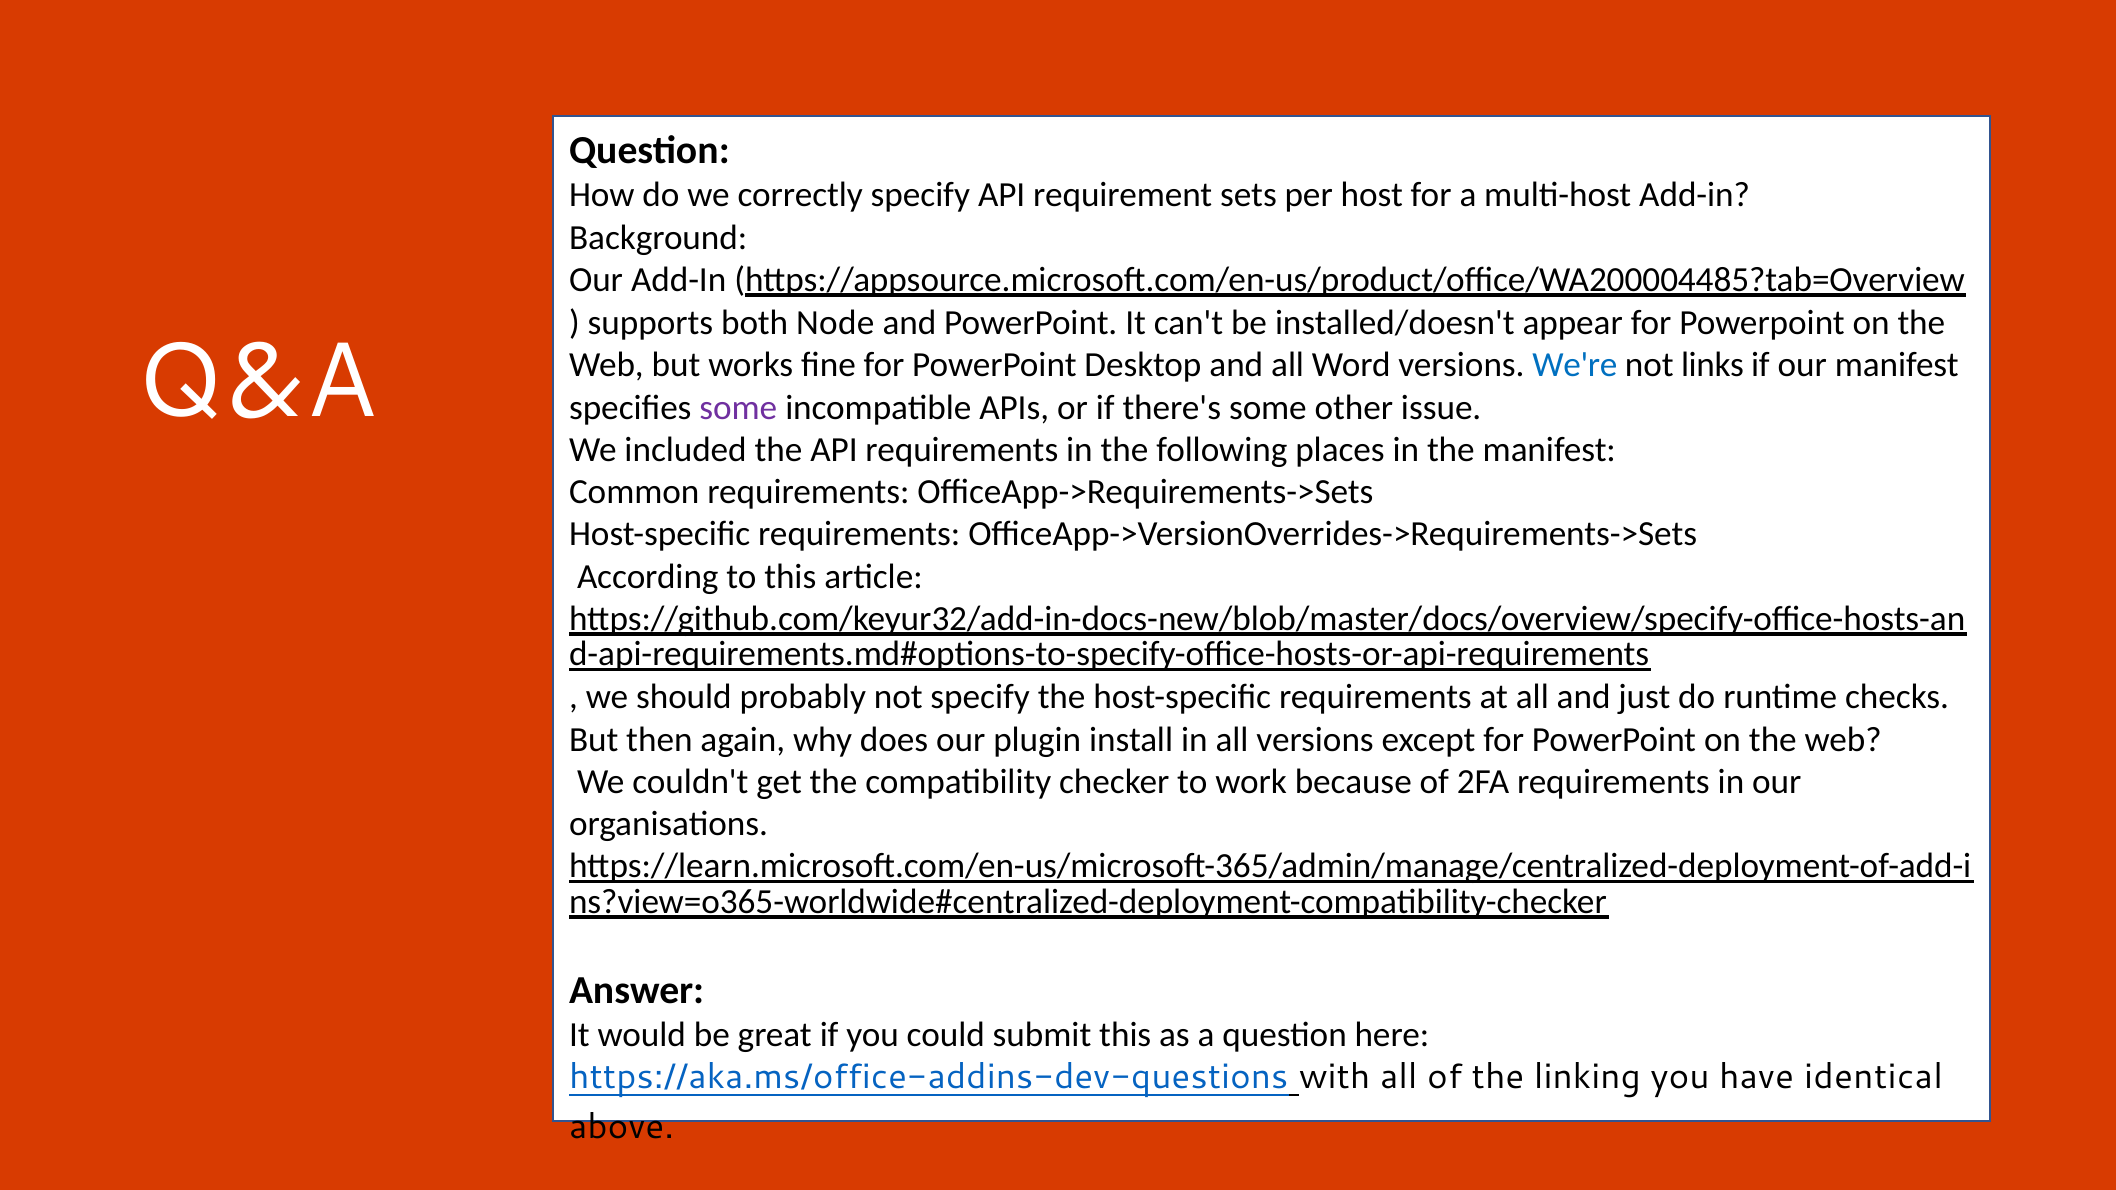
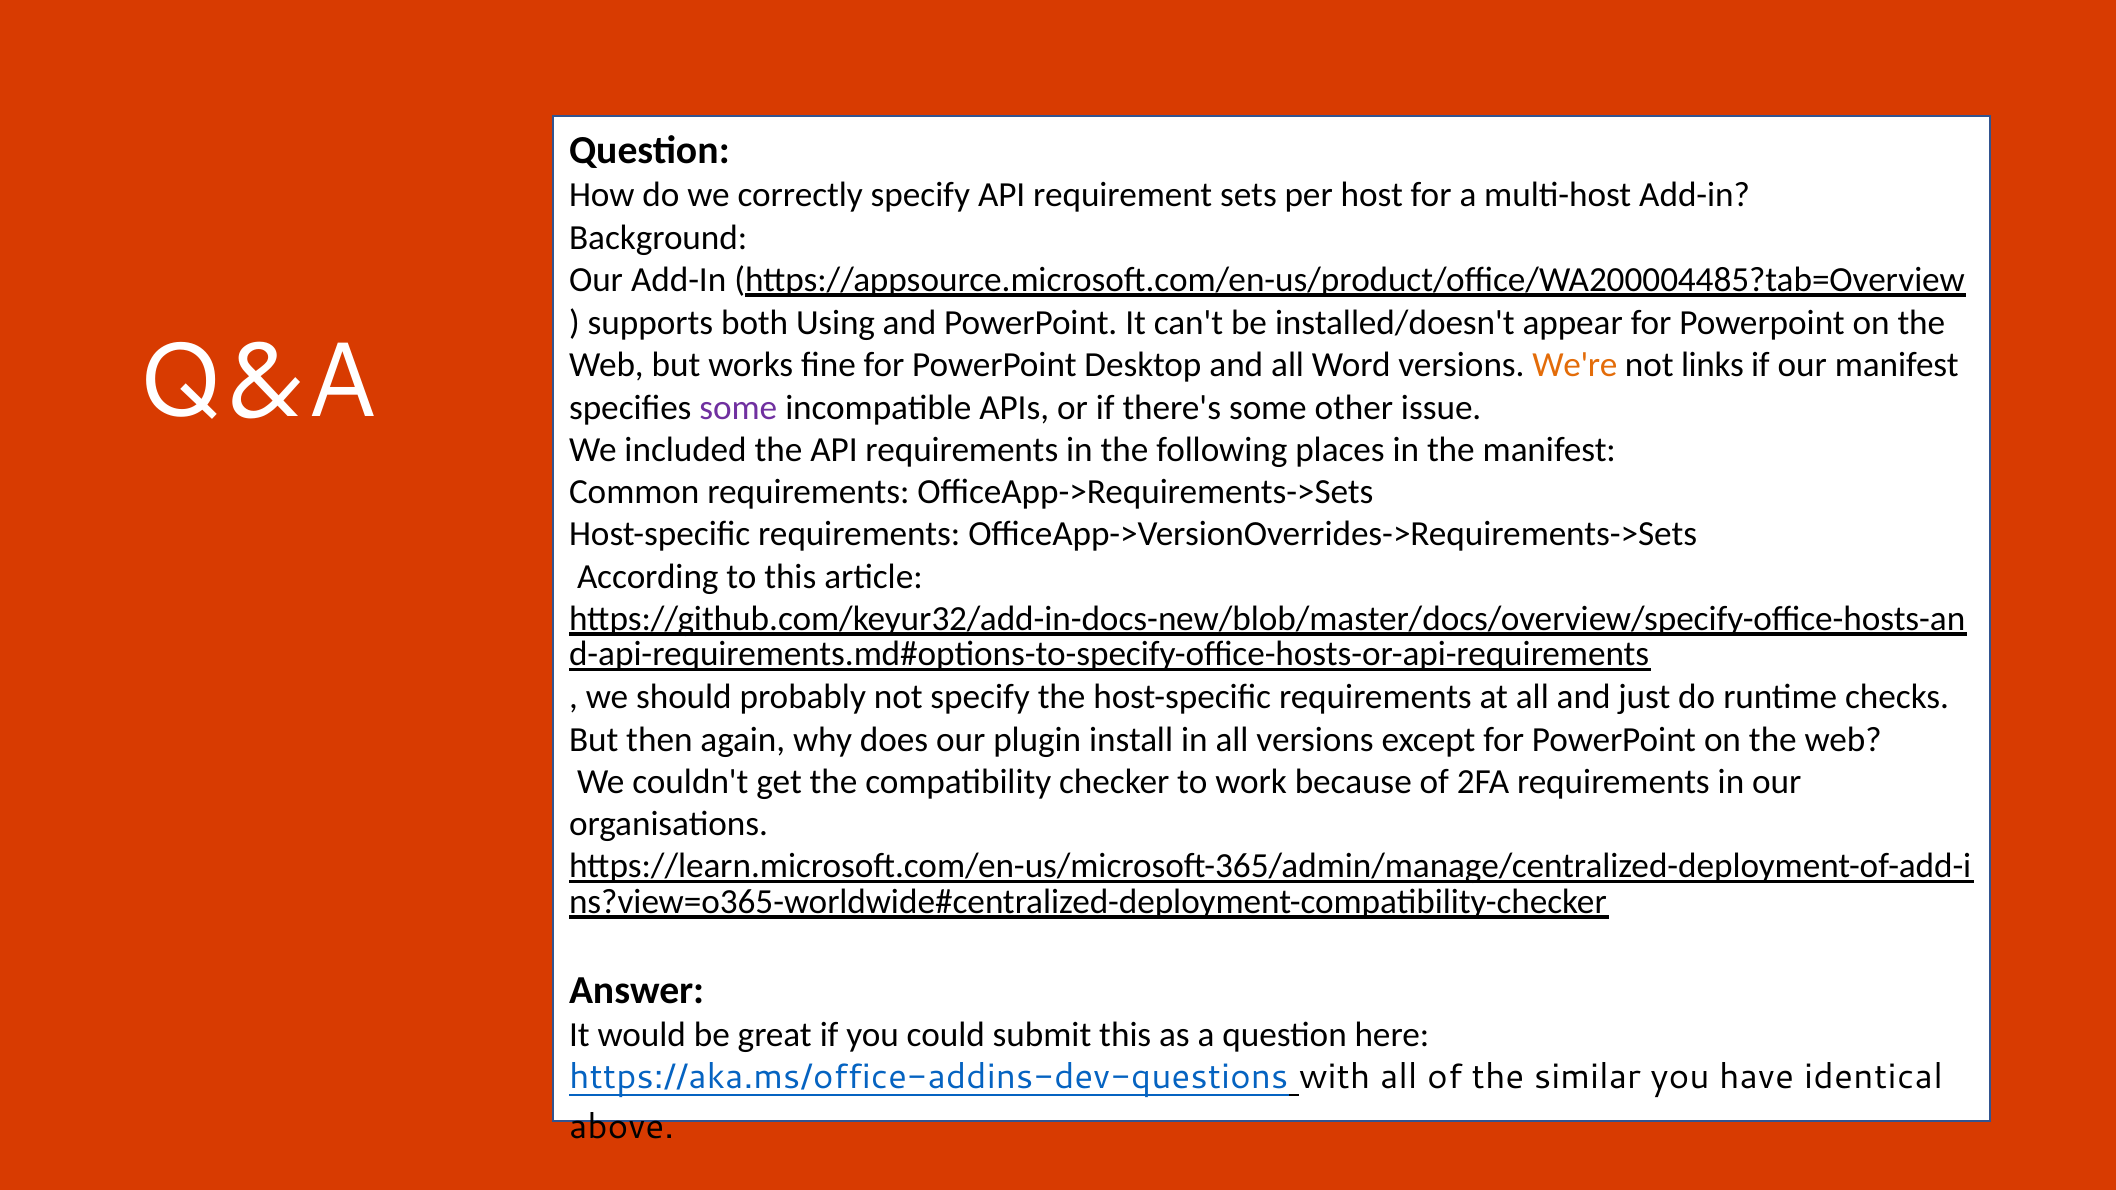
Node: Node -> Using
We're colour: blue -> orange
linking: linking -> similar
